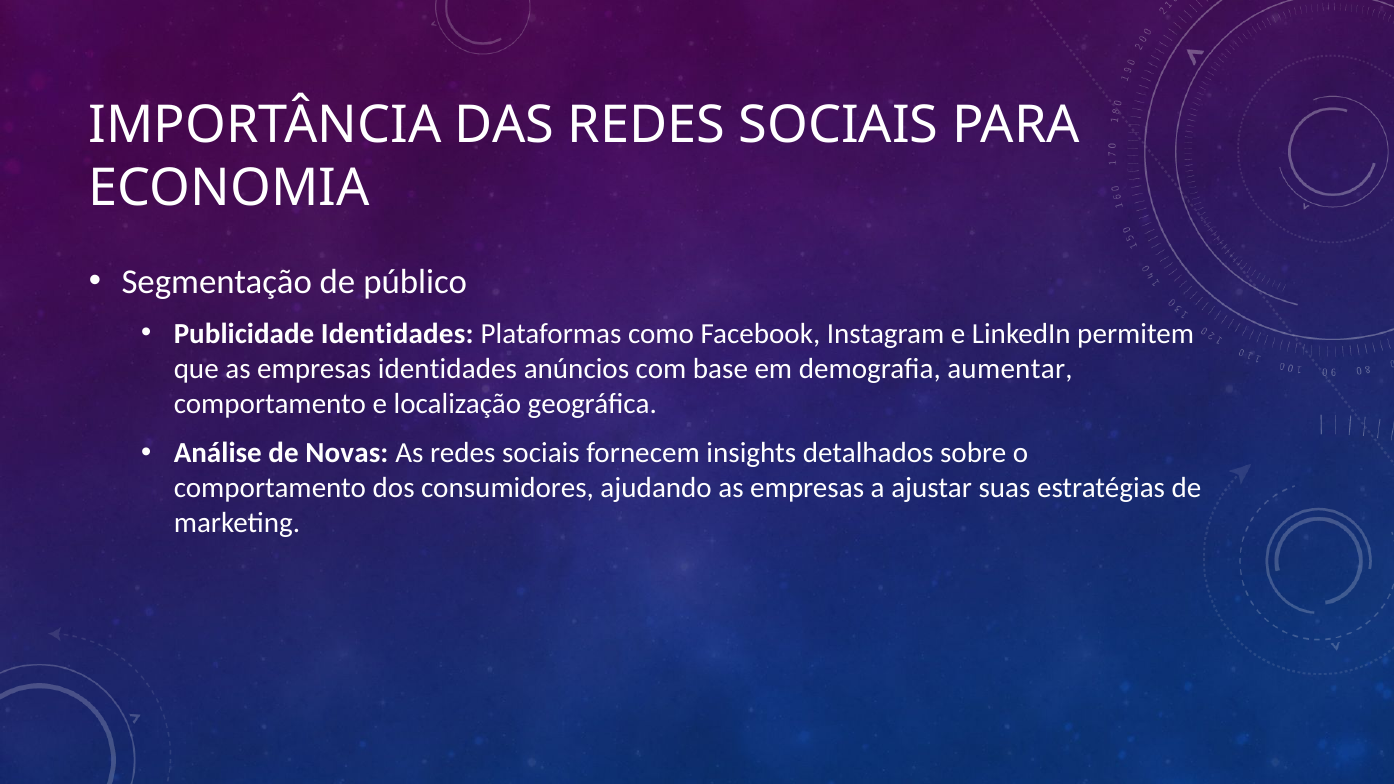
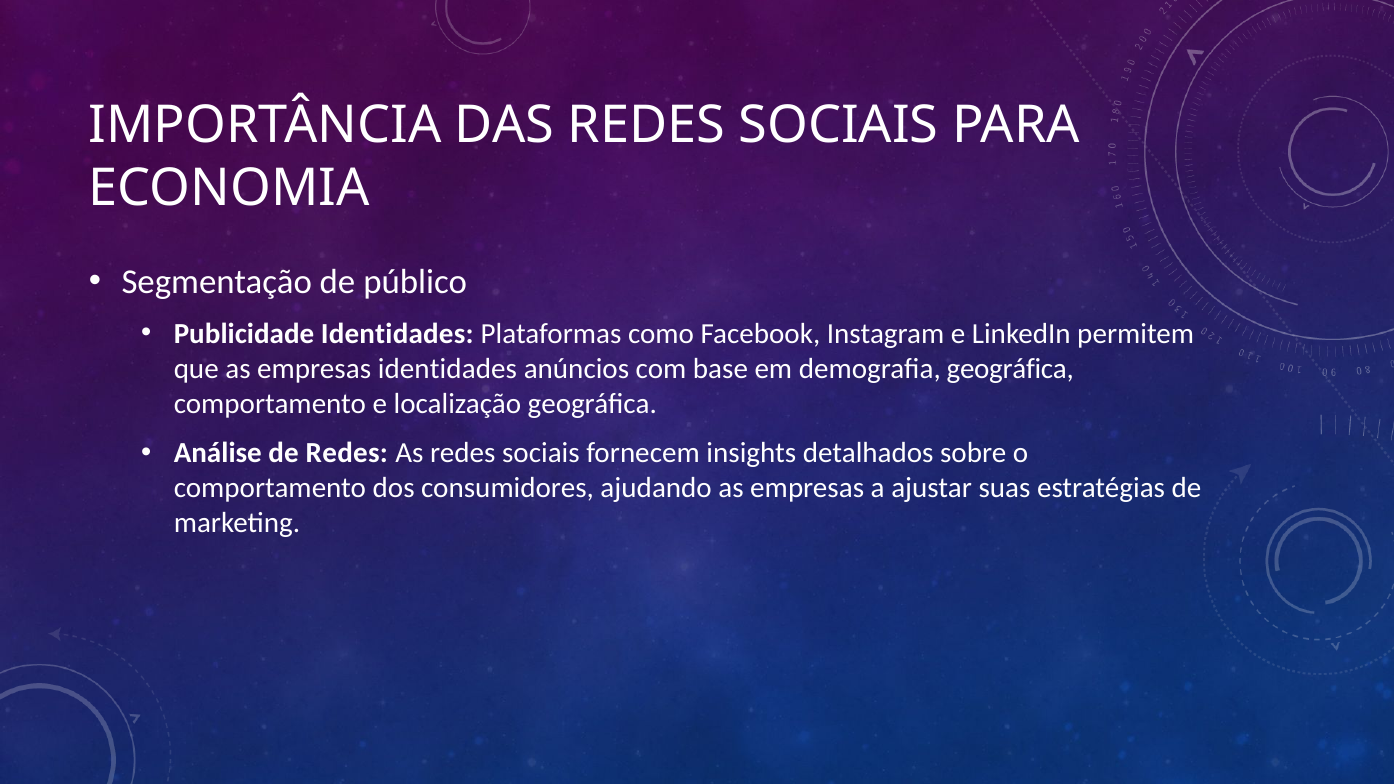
demografia aumentar: aumentar -> geográfica
de Novas: Novas -> Redes
